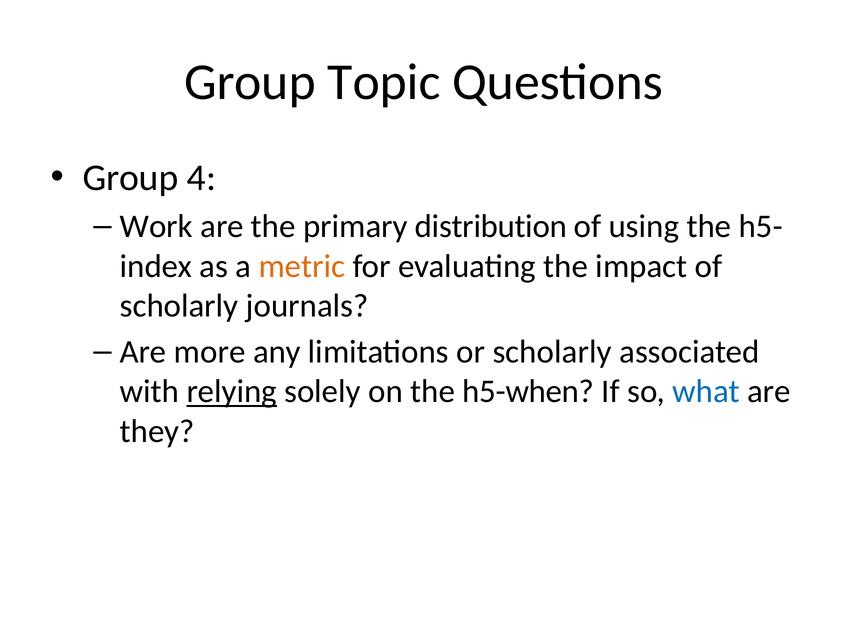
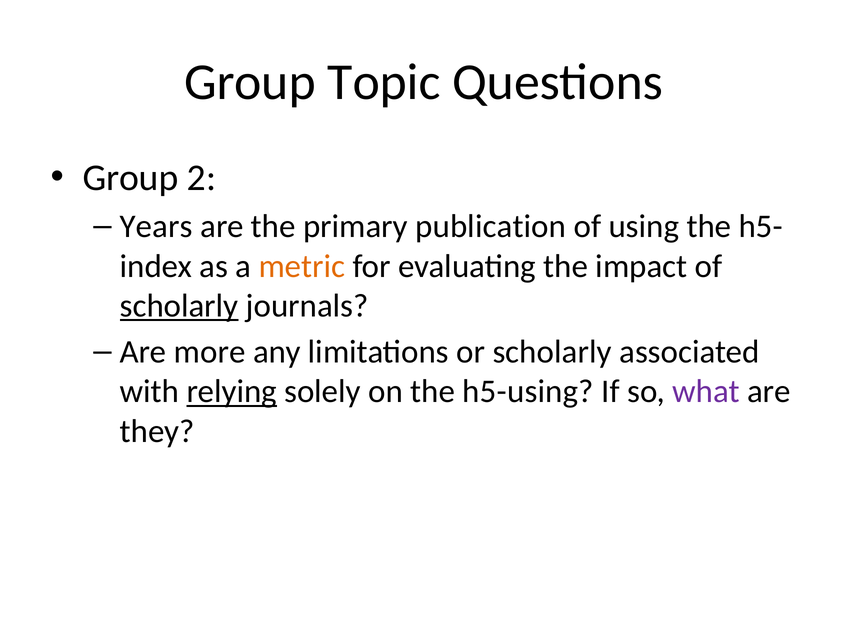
4: 4 -> 2
Work: Work -> Years
distribution: distribution -> publication
scholarly at (179, 306) underline: none -> present
h5-when: h5-when -> h5-using
what colour: blue -> purple
